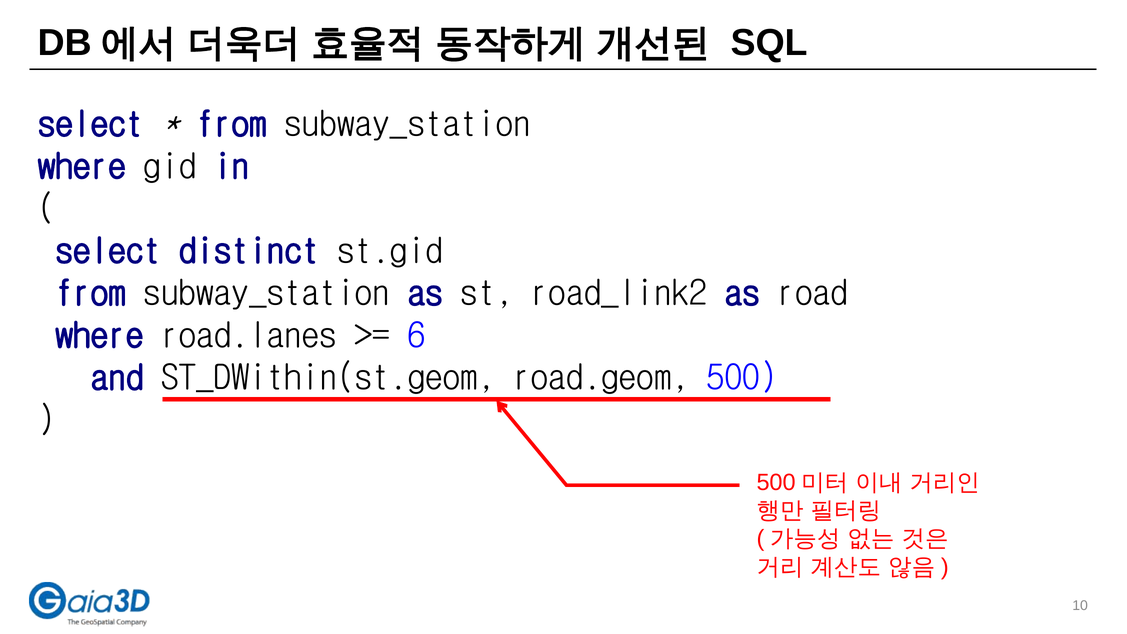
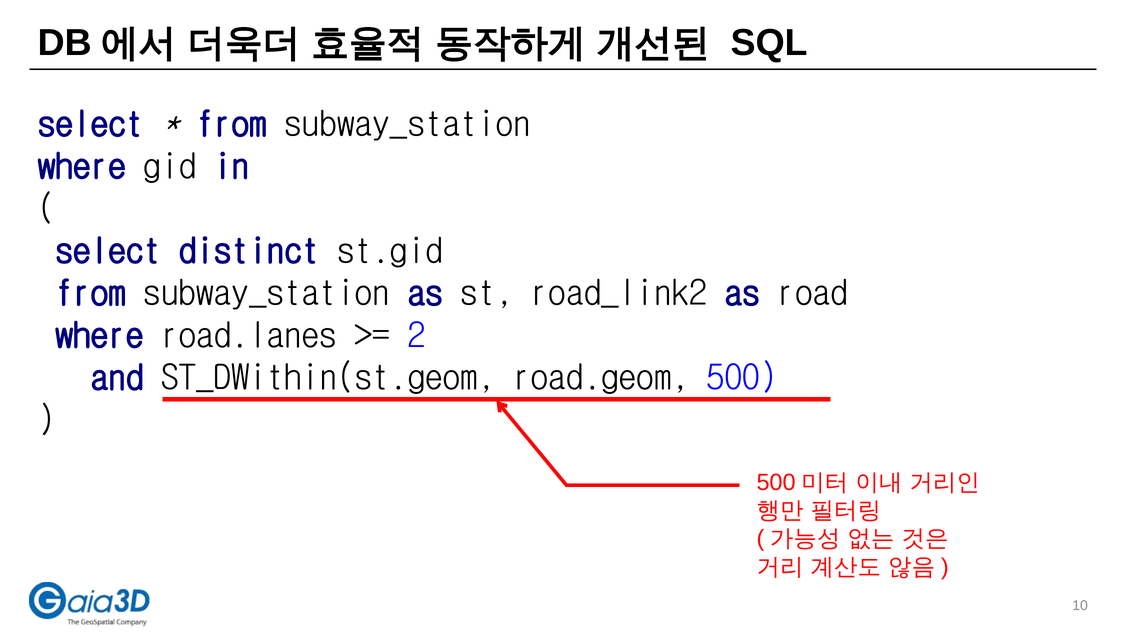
6: 6 -> 2
